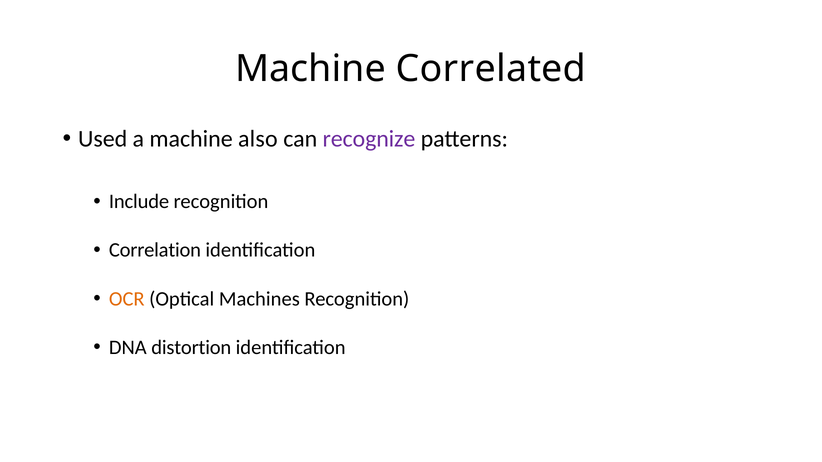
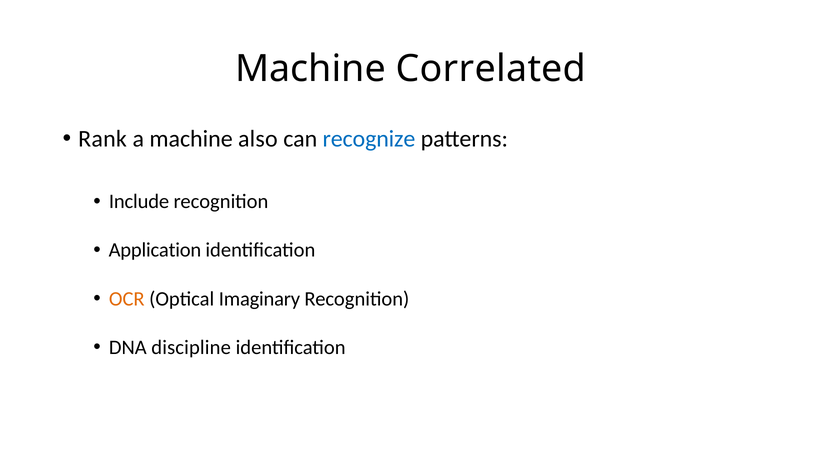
Used: Used -> Rank
recognize colour: purple -> blue
Correlation: Correlation -> Application
Machines: Machines -> Imaginary
distortion: distortion -> discipline
